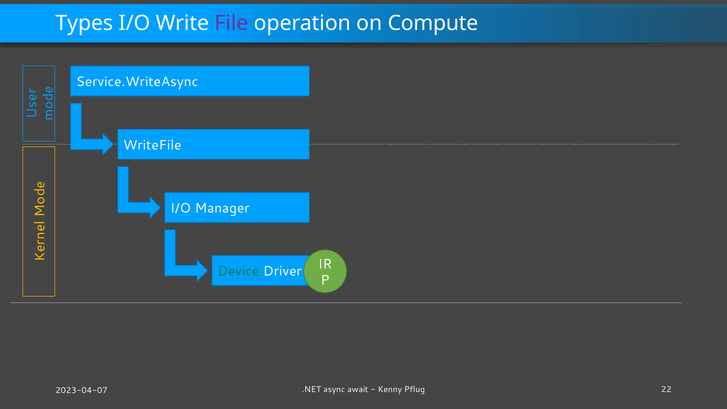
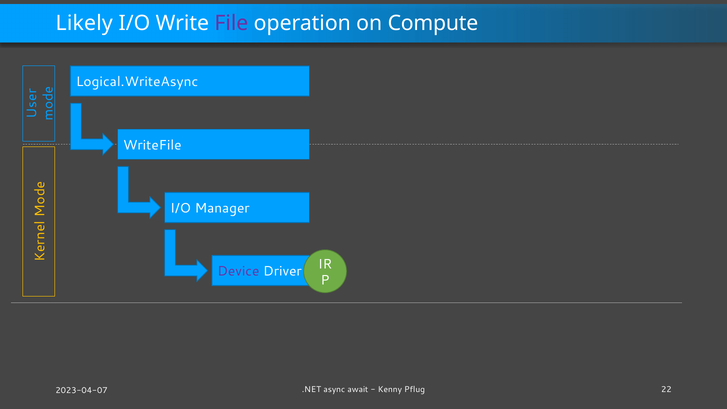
Types: Types -> Likely
Service.WriteAsync: Service.WriteAsync -> Logical.WriteAsync
Device colour: green -> purple
